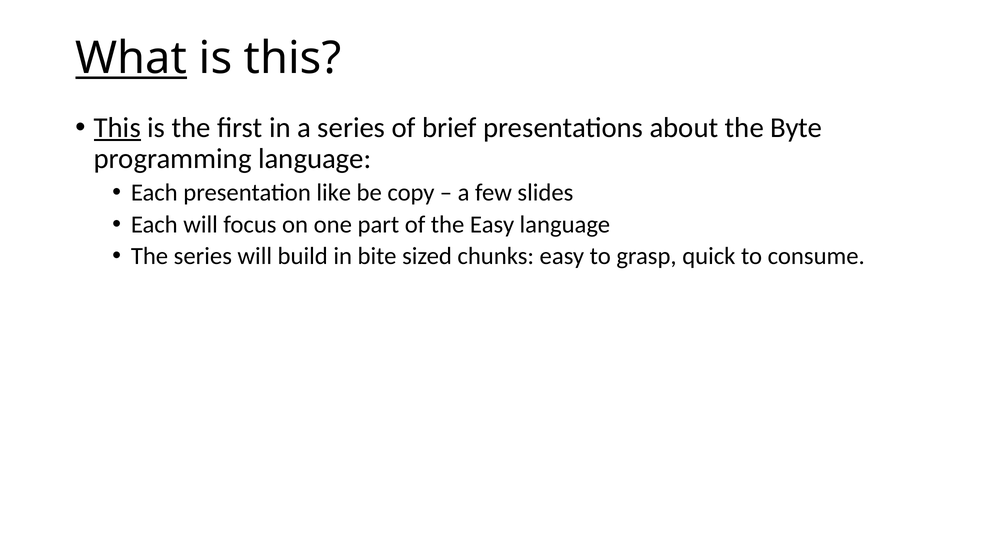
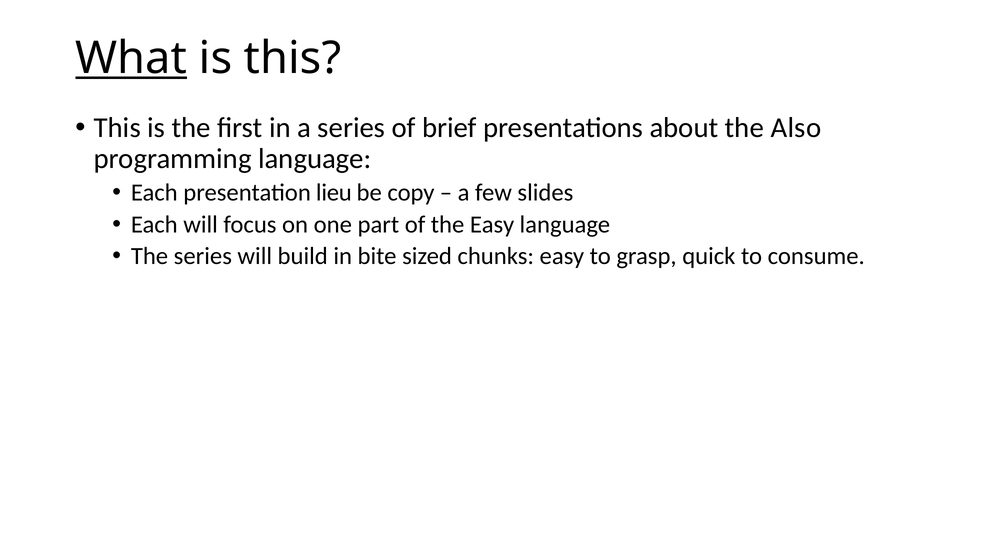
This at (117, 128) underline: present -> none
Byte: Byte -> Also
like: like -> lieu
